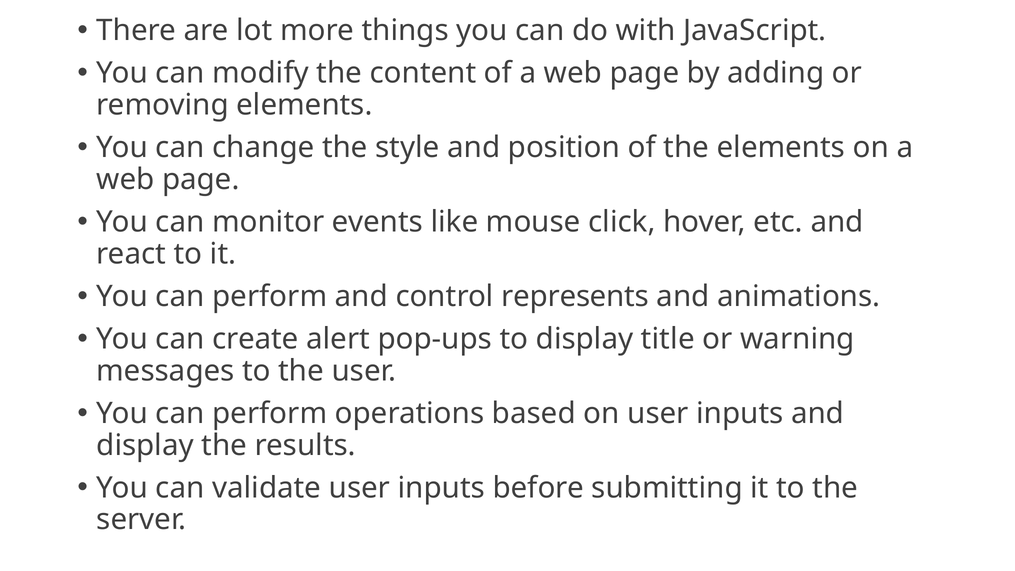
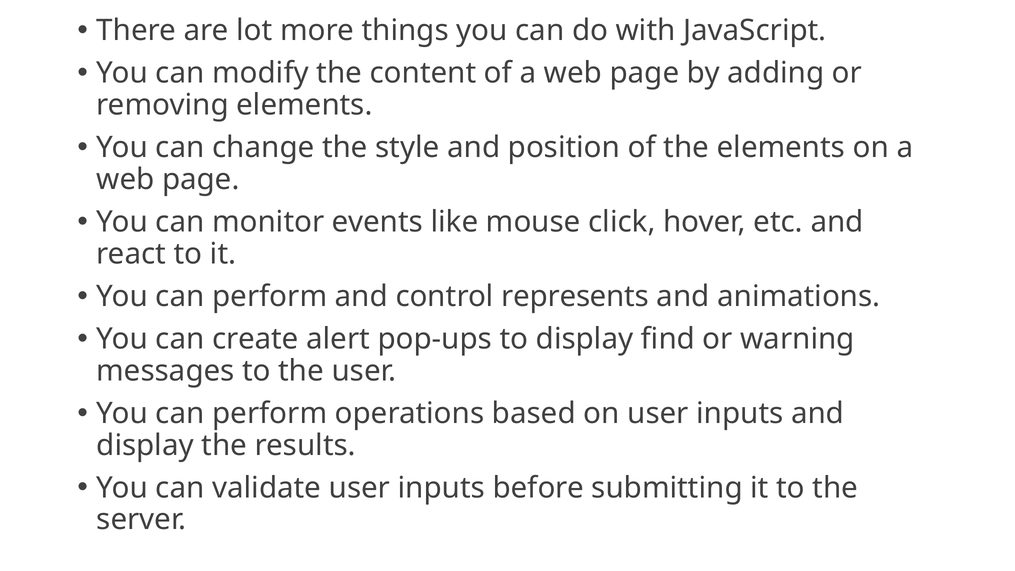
title: title -> find
